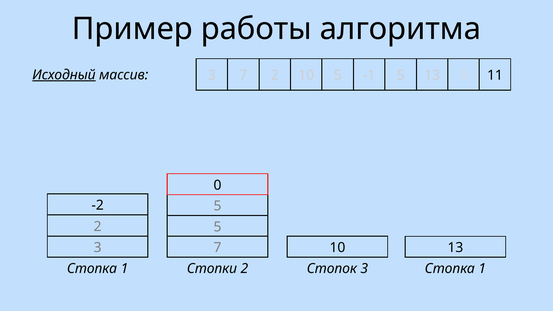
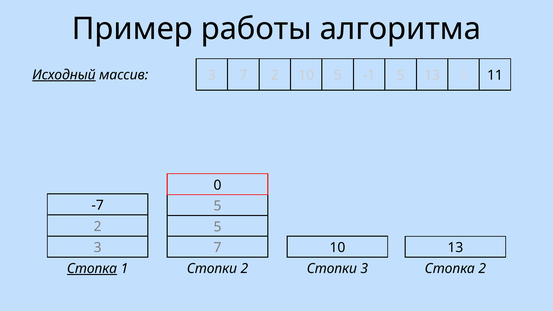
-2: -2 -> -7
Стопка at (92, 269) underline: none -> present
Стопок at (332, 269): Стопок -> Стопки
1 at (482, 269): 1 -> 2
